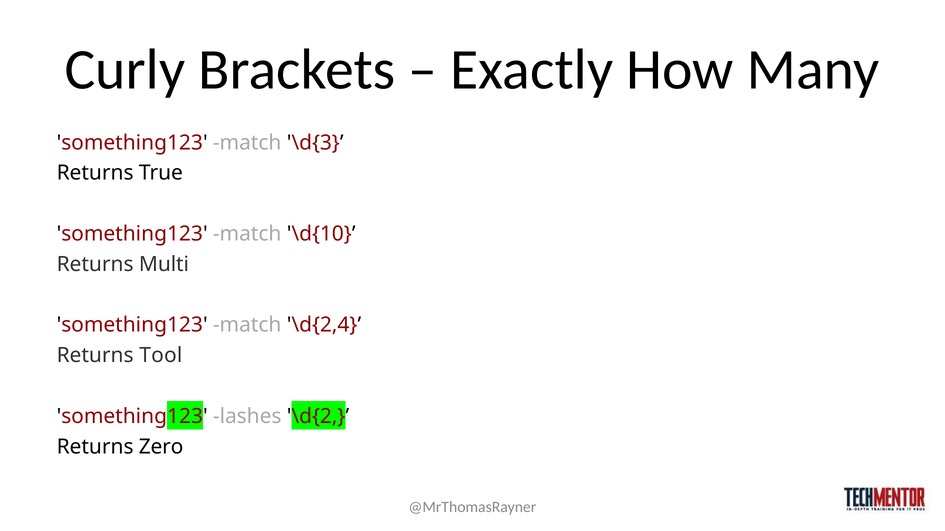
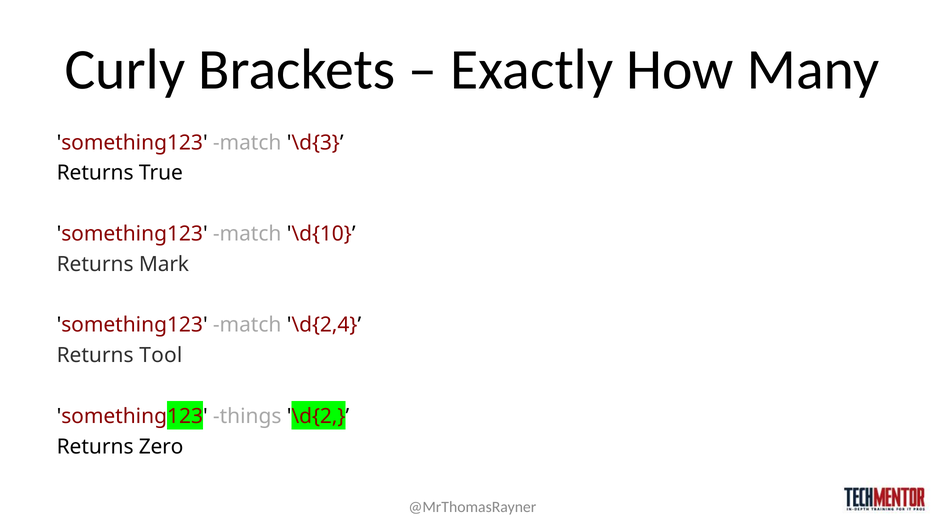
Multi: Multi -> Mark
lashes: lashes -> things
